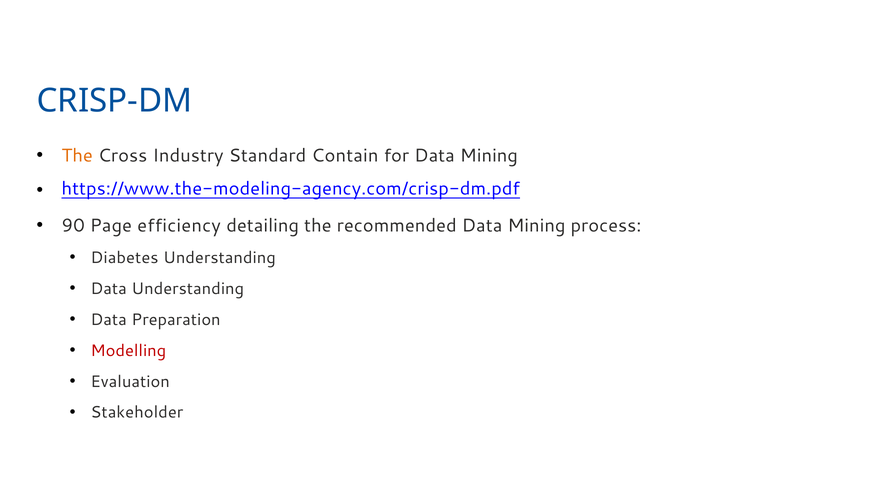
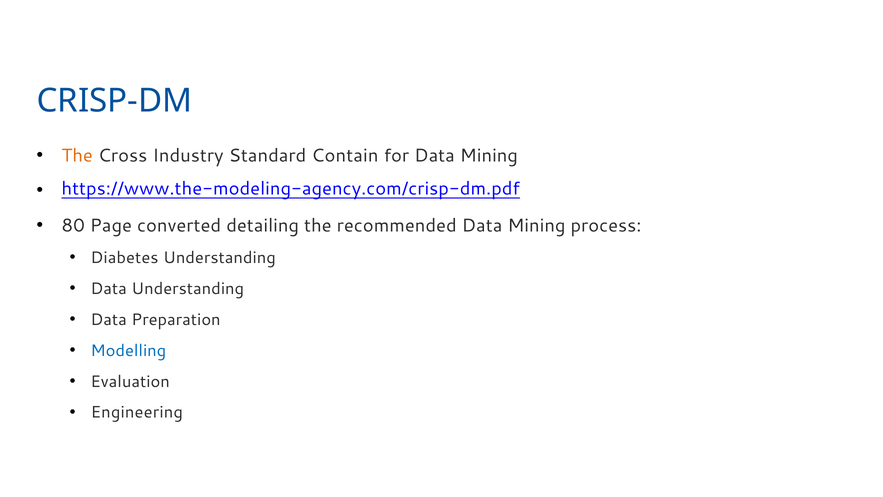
90: 90 -> 80
efficiency: efficiency -> converted
Modelling colour: red -> blue
Stakeholder: Stakeholder -> Engineering
